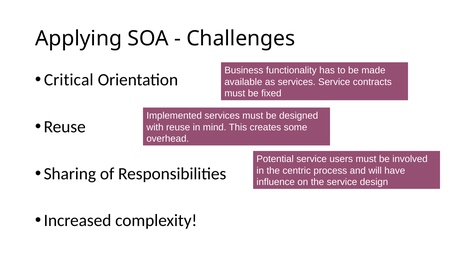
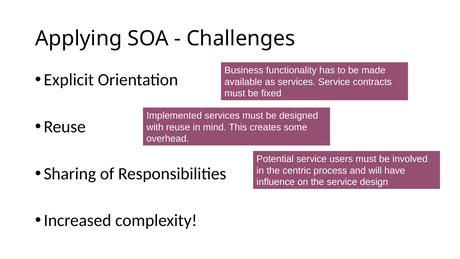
Critical: Critical -> Explicit
